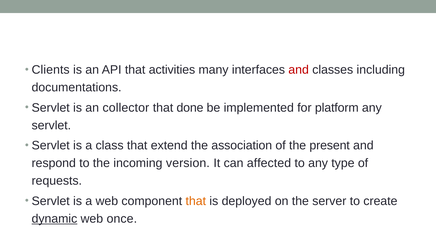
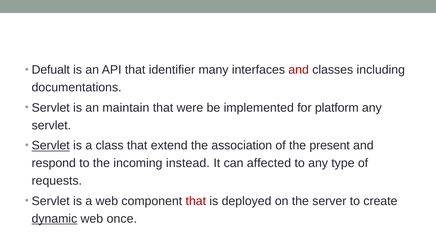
Clients: Clients -> Defualt
activities: activities -> identifier
collector: collector -> maintain
done: done -> were
Servlet at (51, 146) underline: none -> present
version: version -> instead
that at (196, 201) colour: orange -> red
